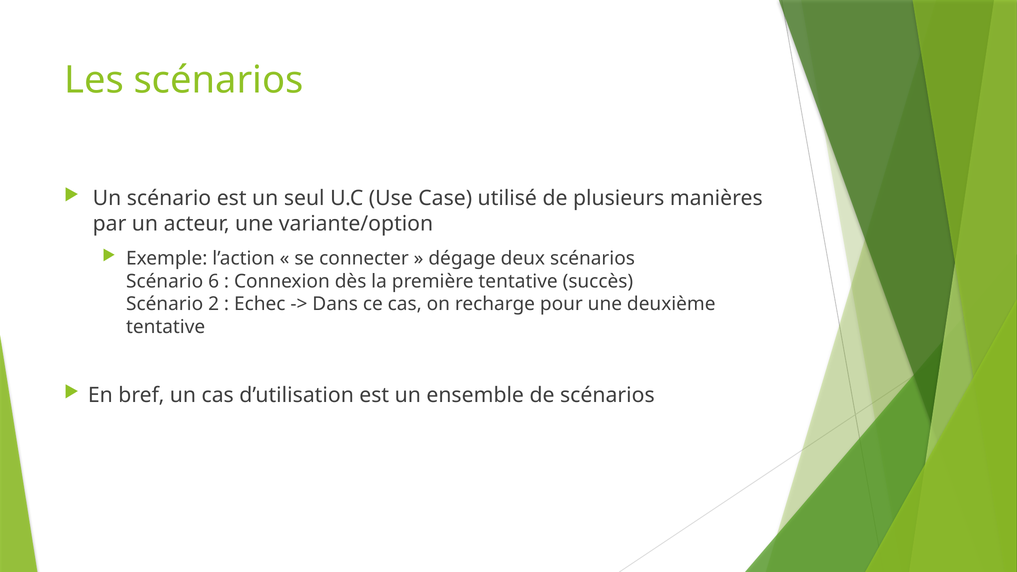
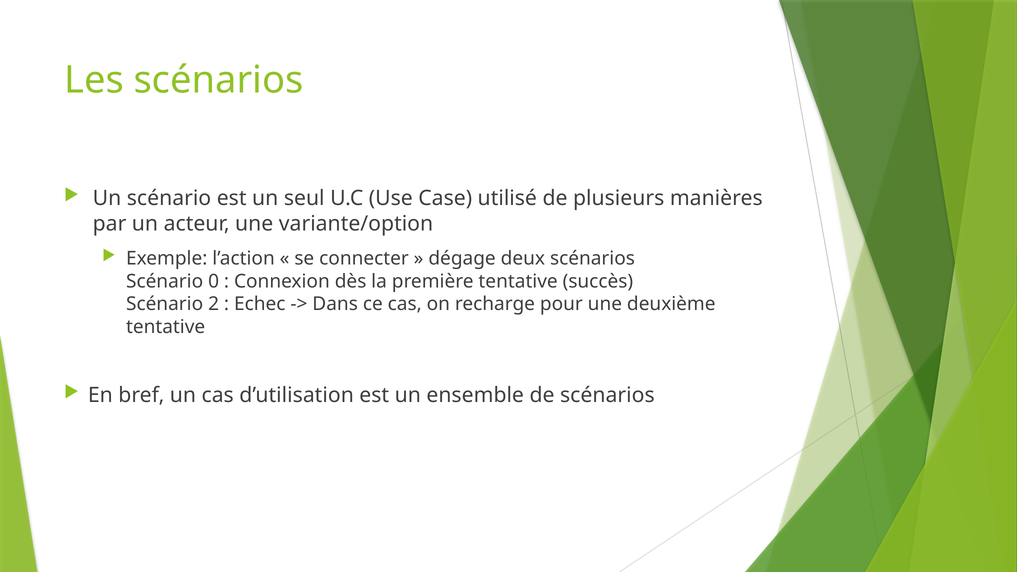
6: 6 -> 0
